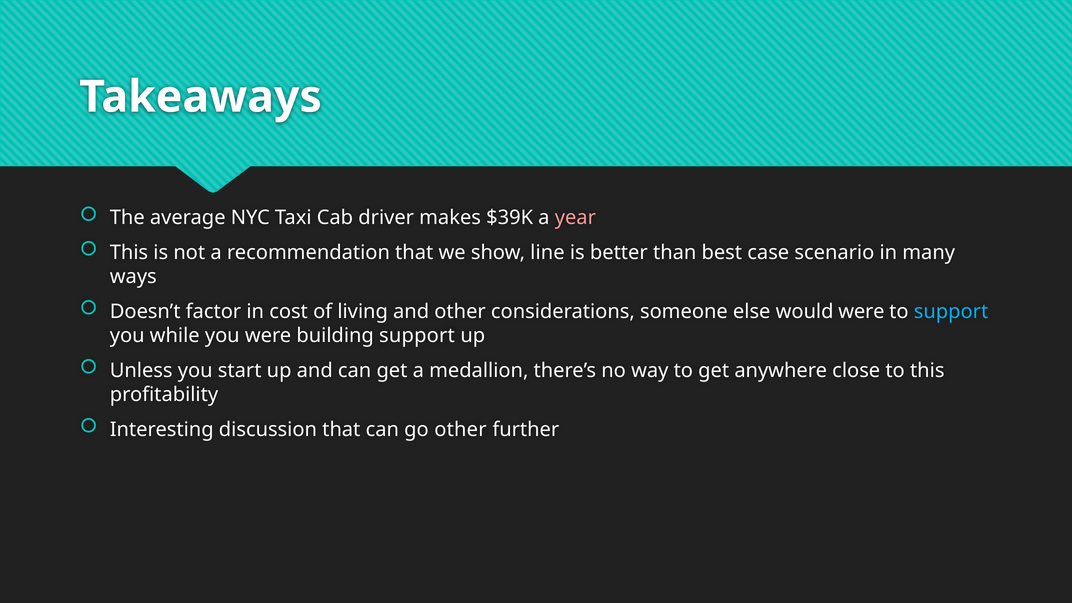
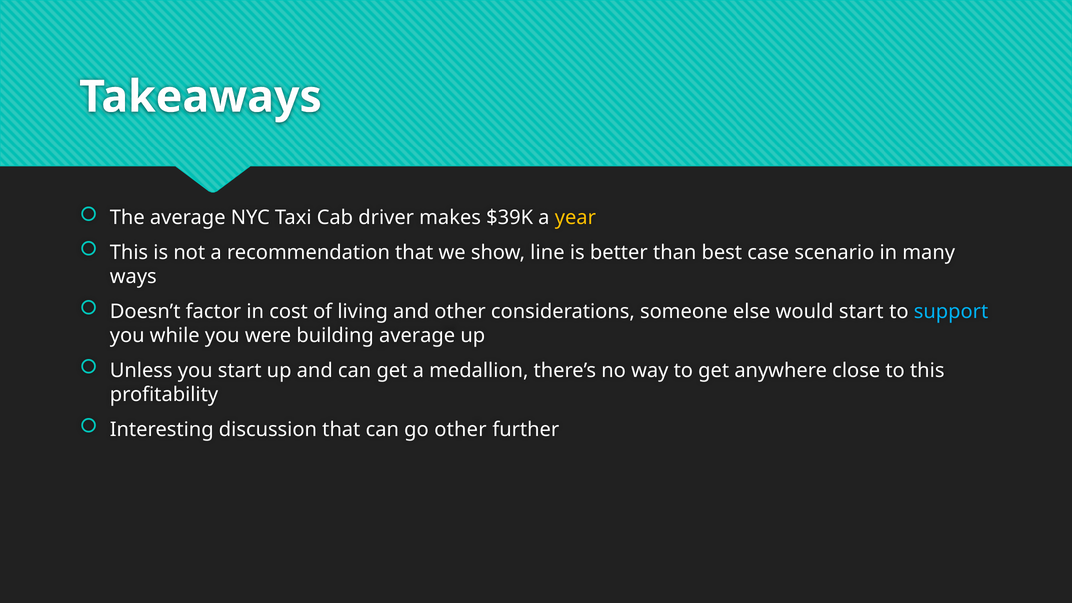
year colour: pink -> yellow
would were: were -> start
building support: support -> average
